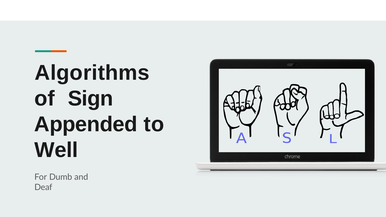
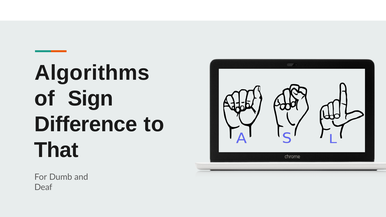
Appended: Appended -> Difference
Well: Well -> That
